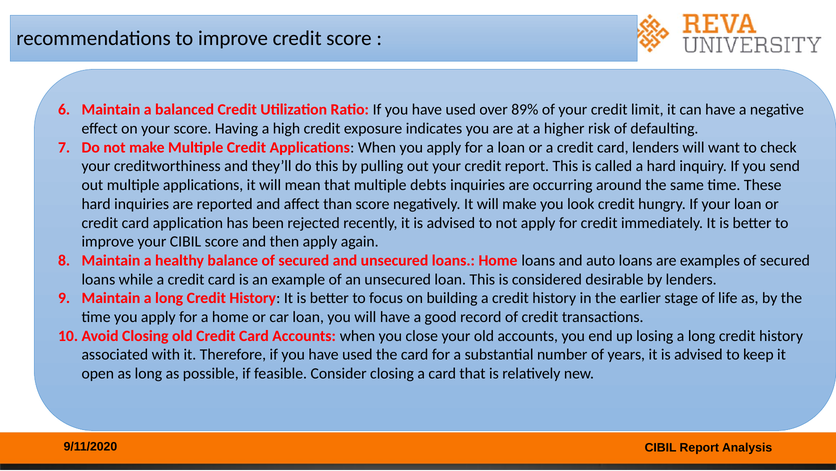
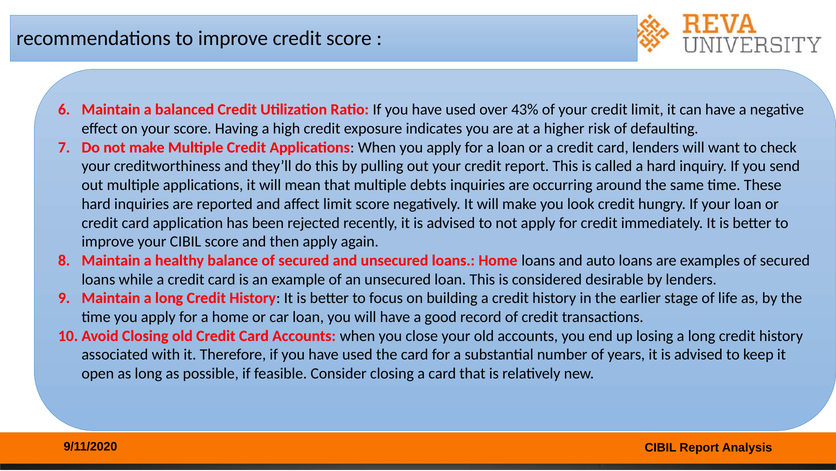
89%: 89% -> 43%
affect than: than -> limit
